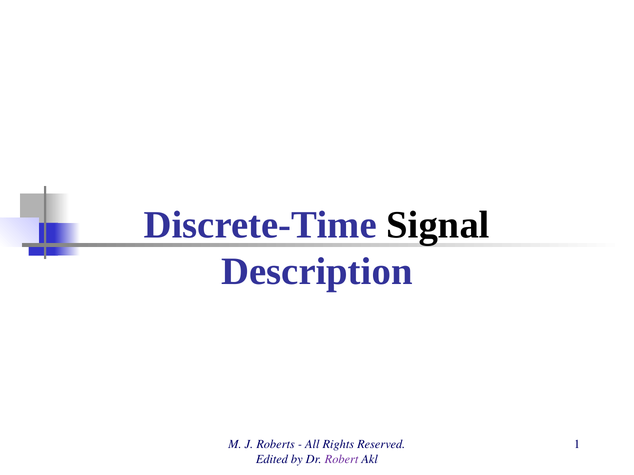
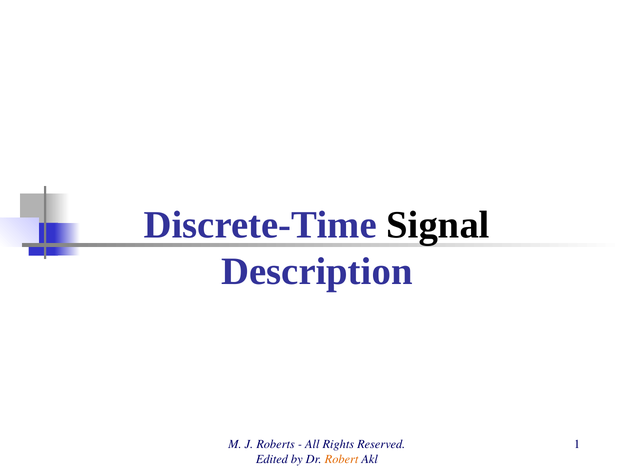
Robert colour: purple -> orange
